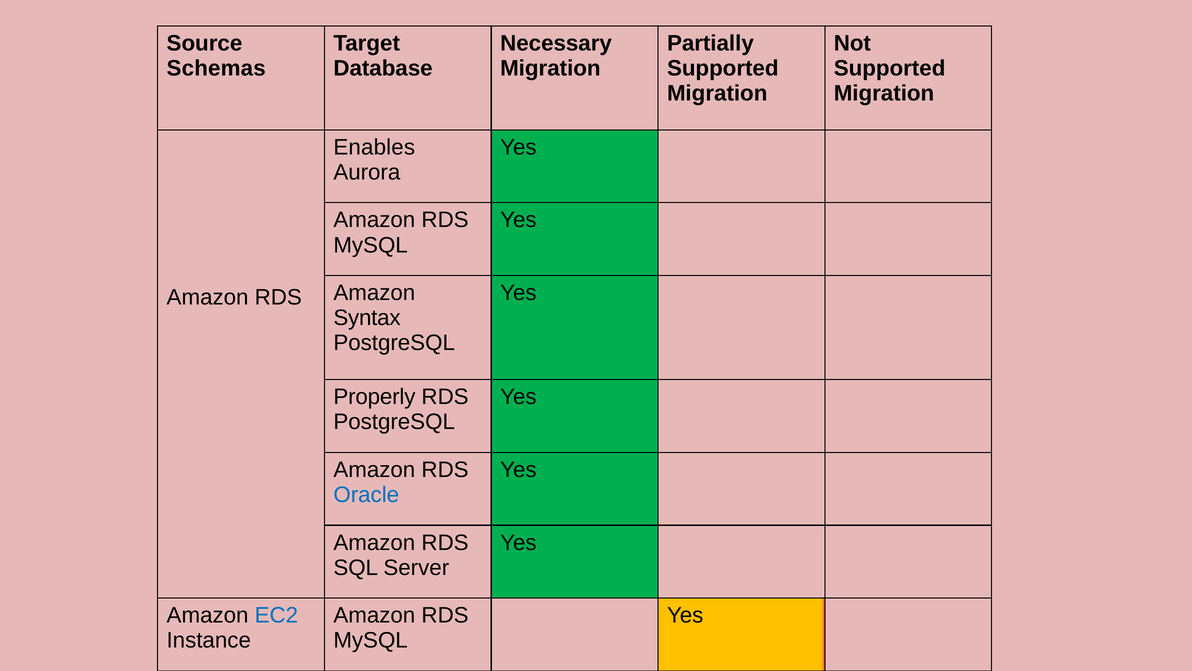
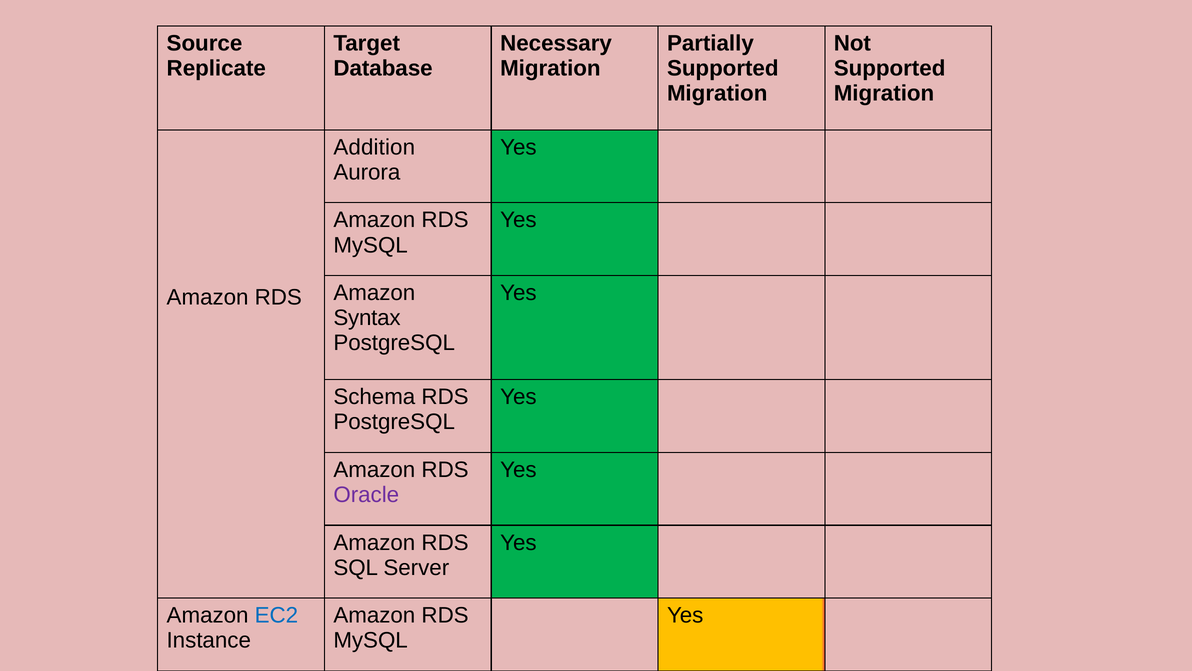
Schemas: Schemas -> Replicate
Enables: Enables -> Addition
Properly: Properly -> Schema
Oracle colour: blue -> purple
